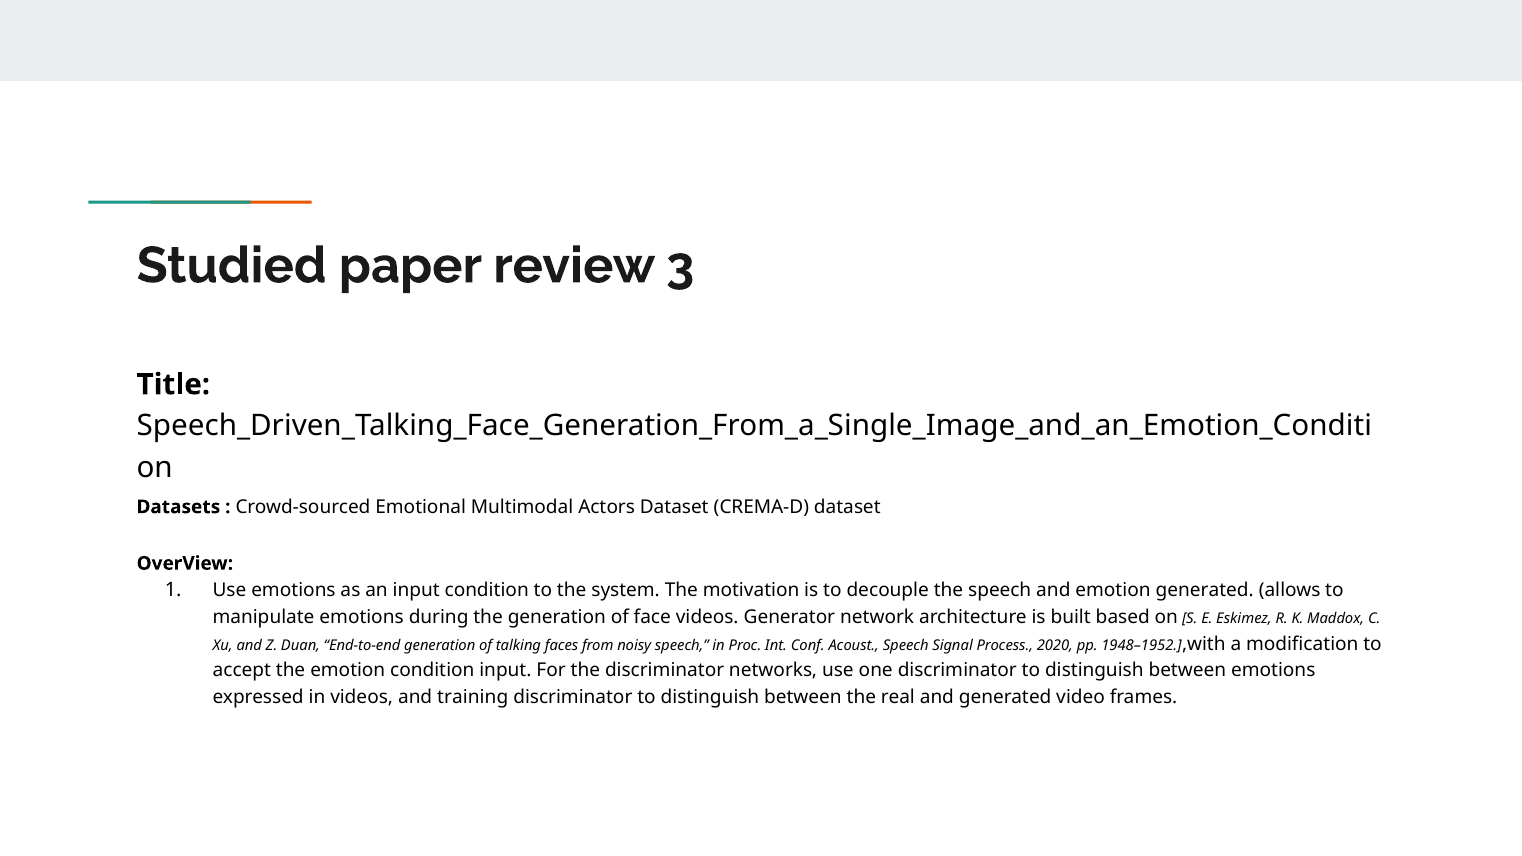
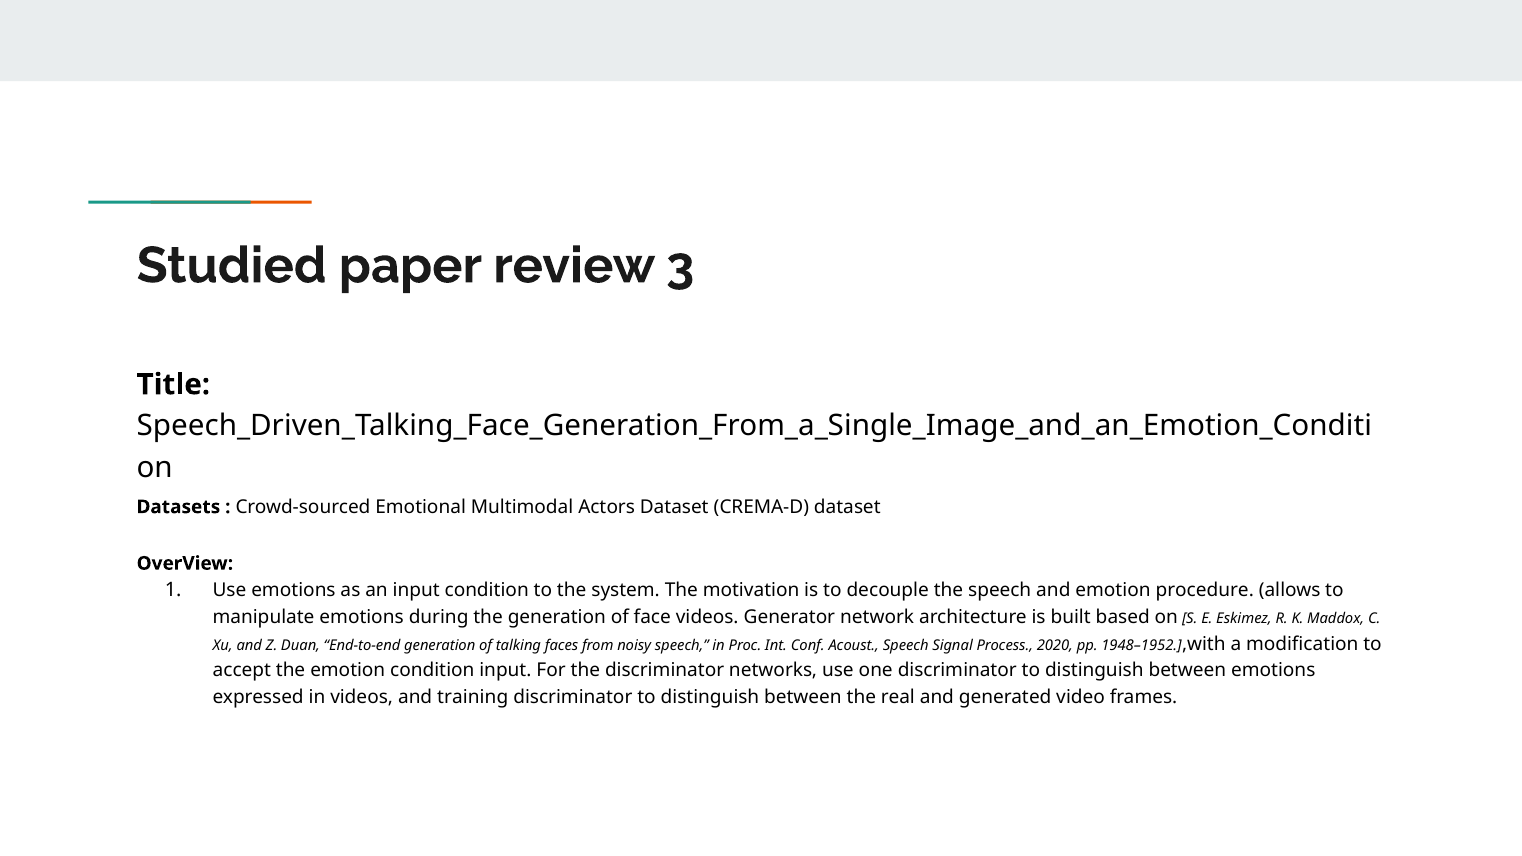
emotion generated: generated -> procedure
